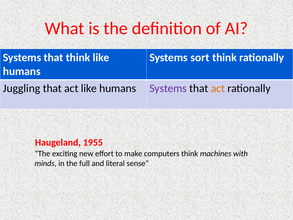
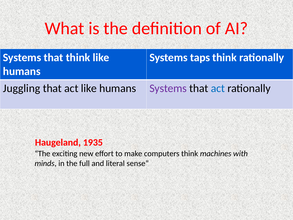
sort: sort -> taps
act at (218, 88) colour: orange -> blue
1955: 1955 -> 1935
